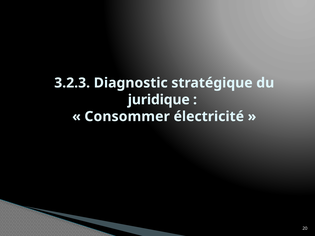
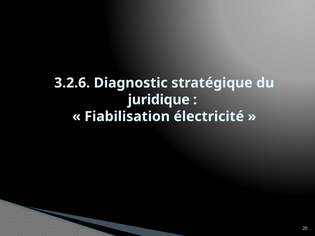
3.2.3: 3.2.3 -> 3.2.6
Consommer: Consommer -> Fiabilisation
